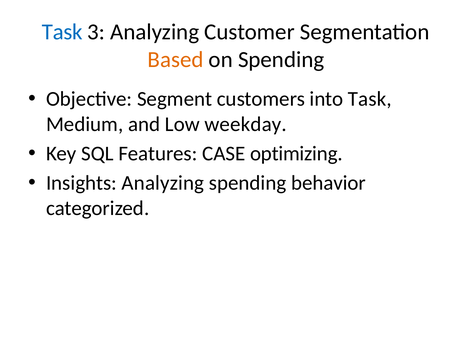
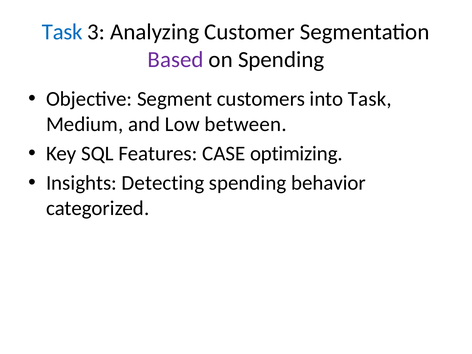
Based colour: orange -> purple
weekday: weekday -> between
Insights Analyzing: Analyzing -> Detecting
